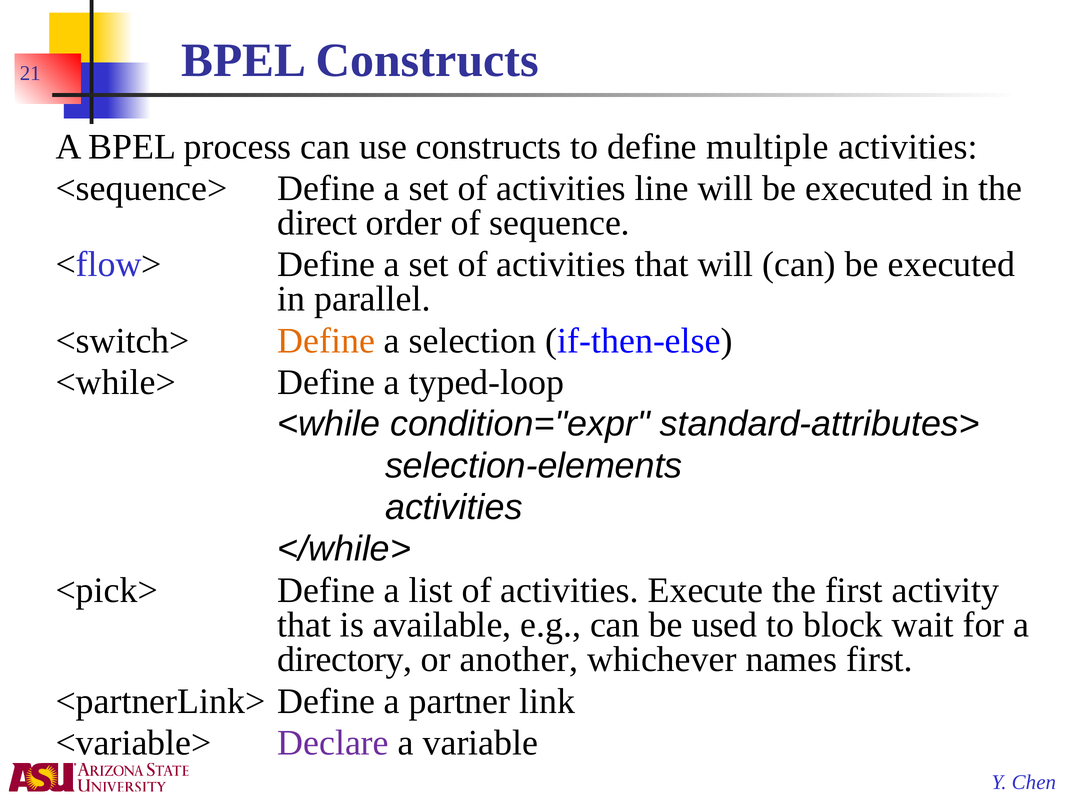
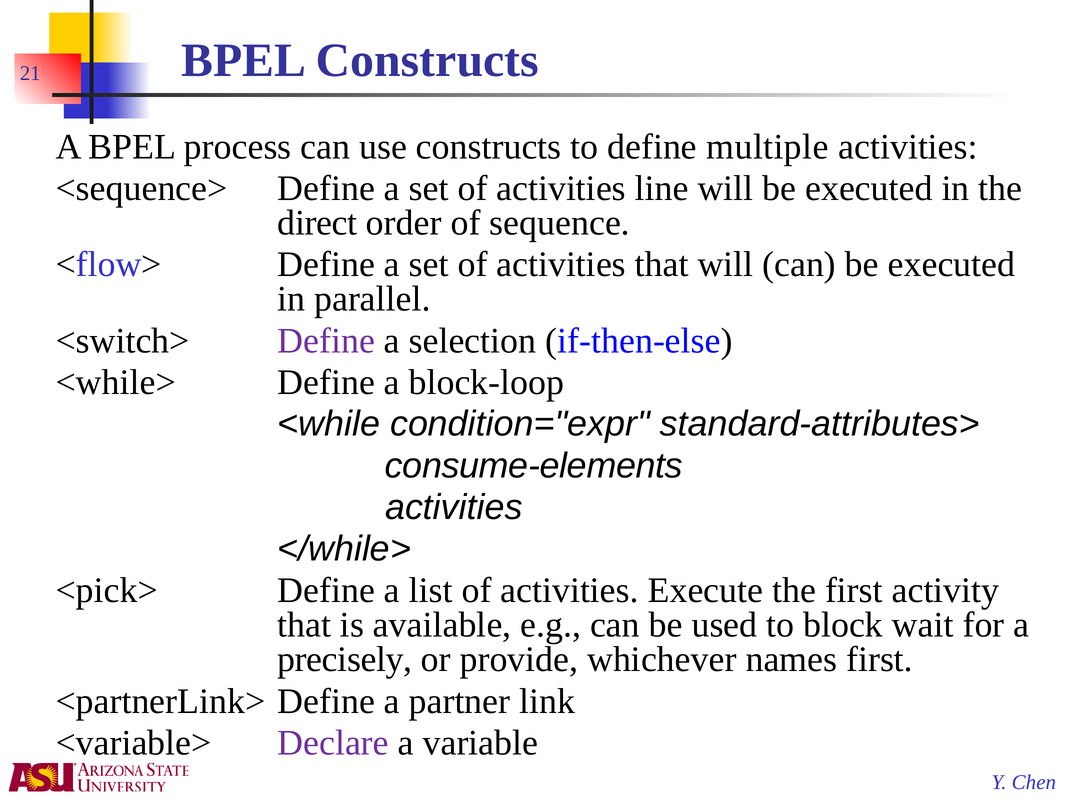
Define at (326, 341) colour: orange -> purple
typed-loop: typed-loop -> block-loop
selection-elements: selection-elements -> consume-elements
directory: directory -> precisely
another: another -> provide
